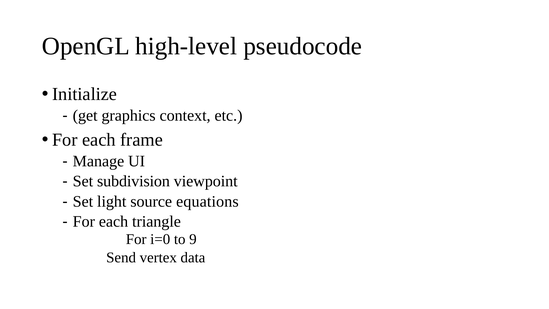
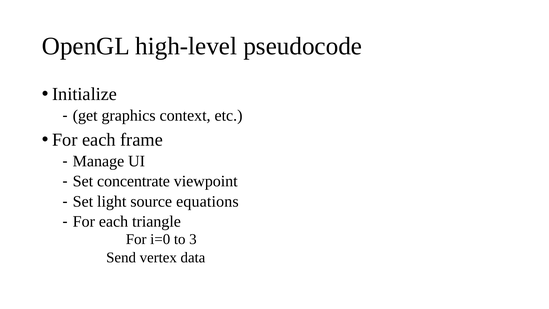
subdivision: subdivision -> concentrate
9: 9 -> 3
